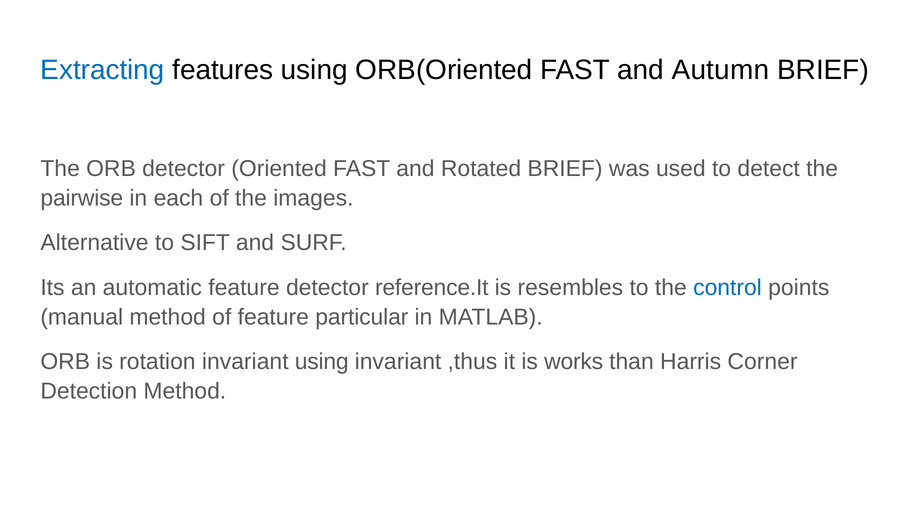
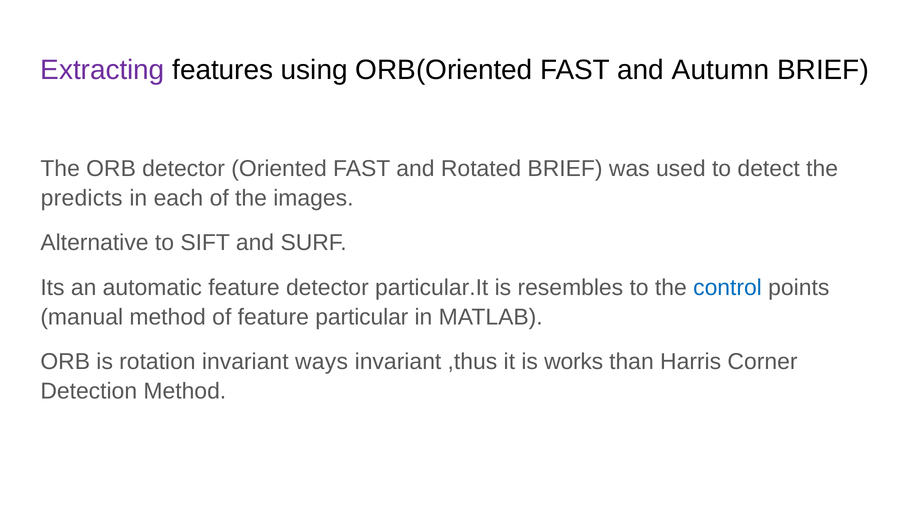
Extracting colour: blue -> purple
pairwise: pairwise -> predicts
reference.It: reference.It -> particular.It
invariant using: using -> ways
